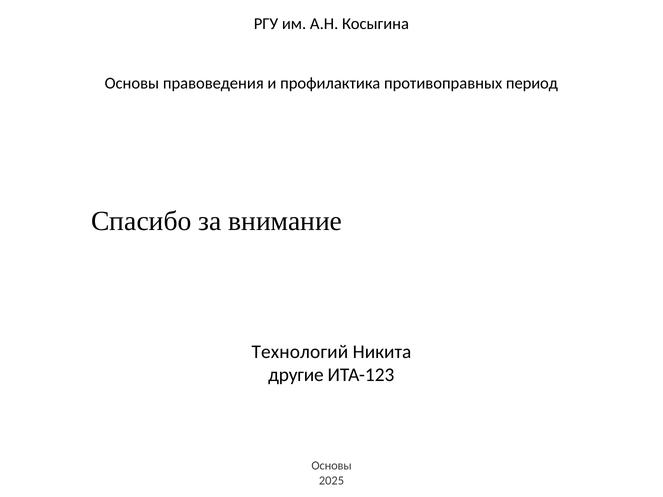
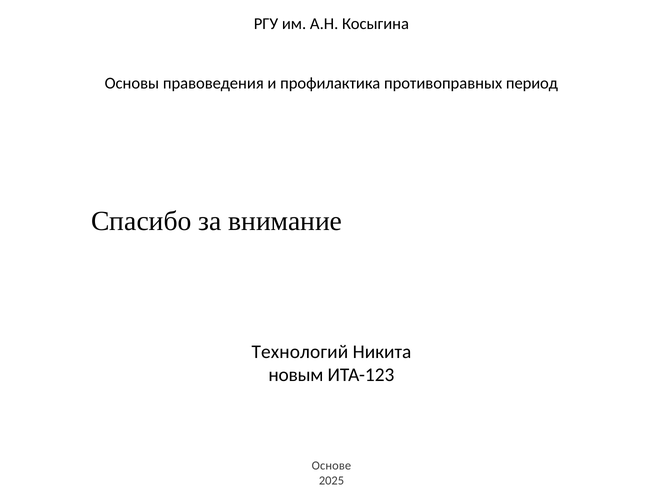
другие: другие -> новым
Основы at (332, 466): Основы -> Основе
